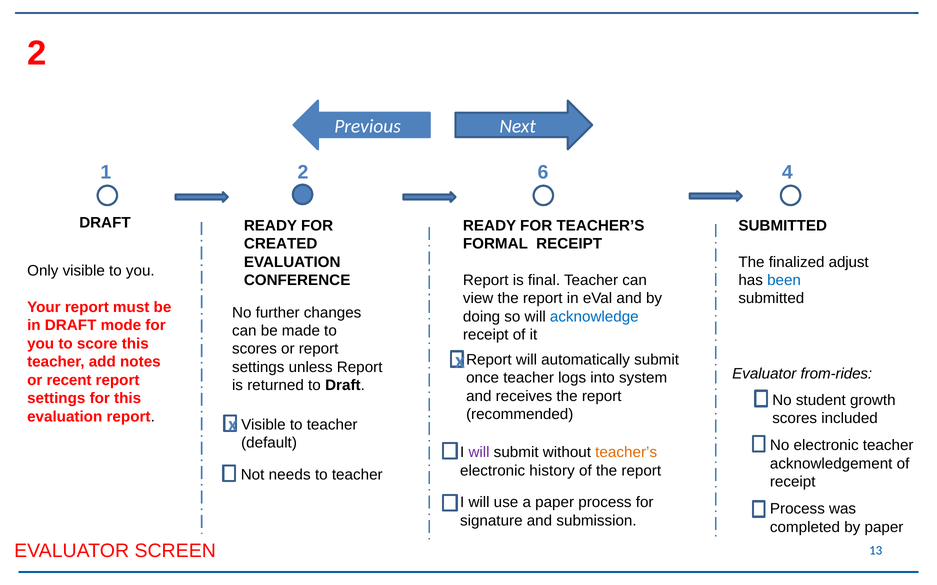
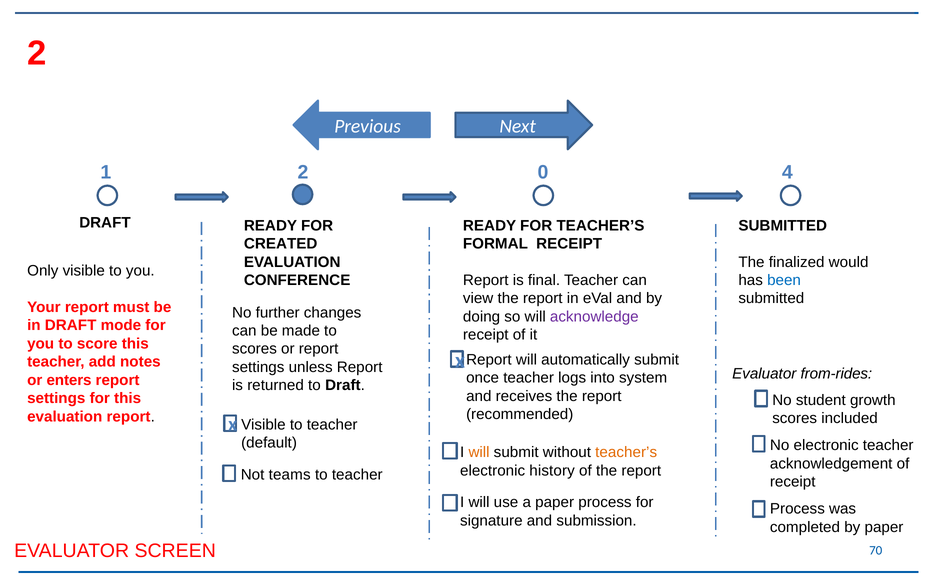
6: 6 -> 0
adjust: adjust -> would
acknowledge colour: blue -> purple
recent: recent -> enters
will at (479, 453) colour: purple -> orange
needs: needs -> teams
13: 13 -> 70
